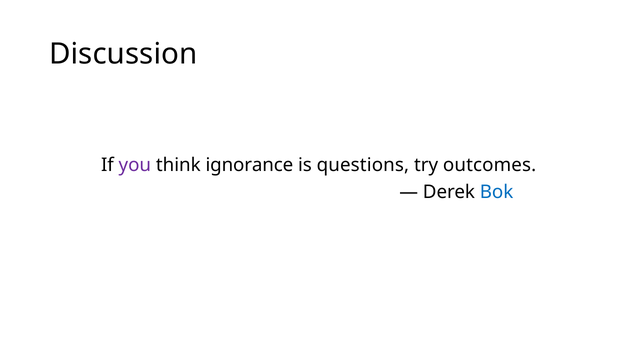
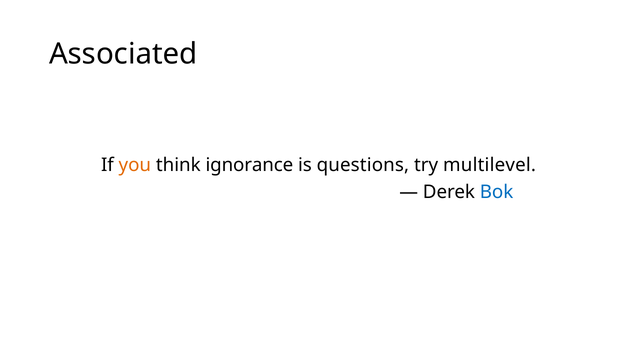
Discussion: Discussion -> Associated
you colour: purple -> orange
outcomes: outcomes -> multilevel
